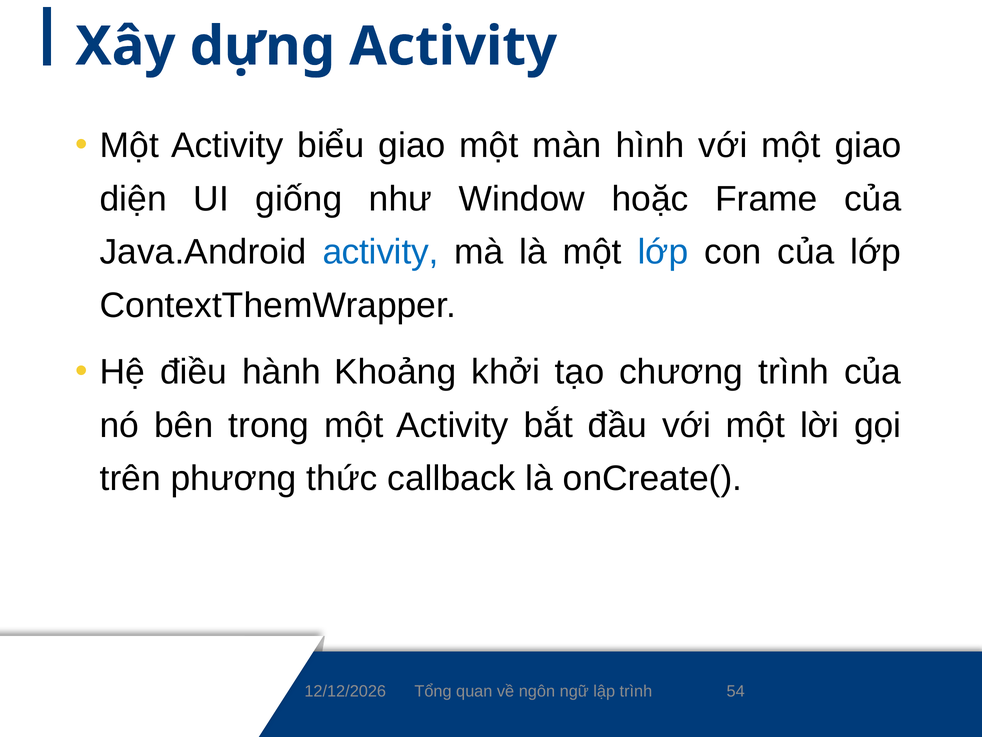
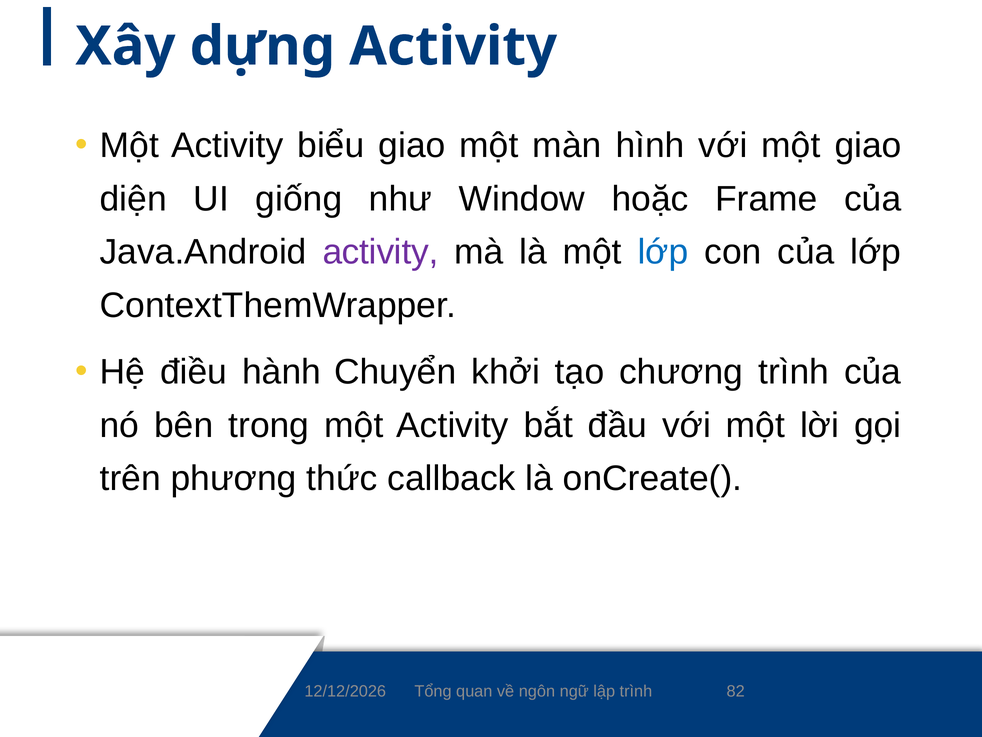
activity at (380, 252) colour: blue -> purple
Khoảng: Khoảng -> Chuyển
54: 54 -> 82
